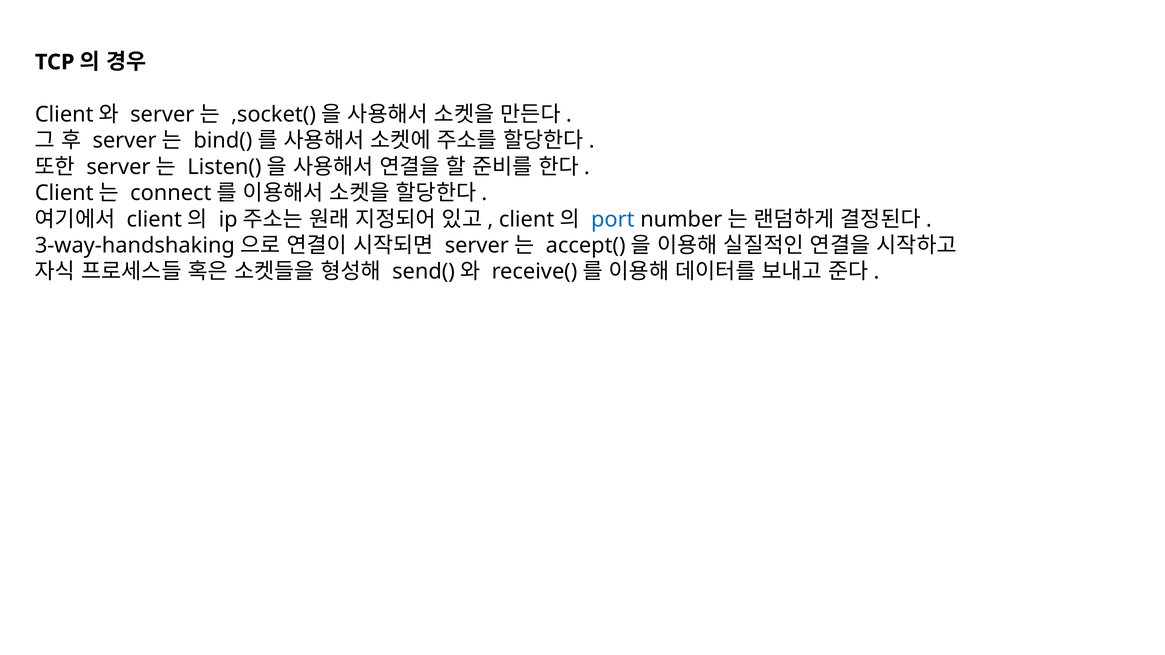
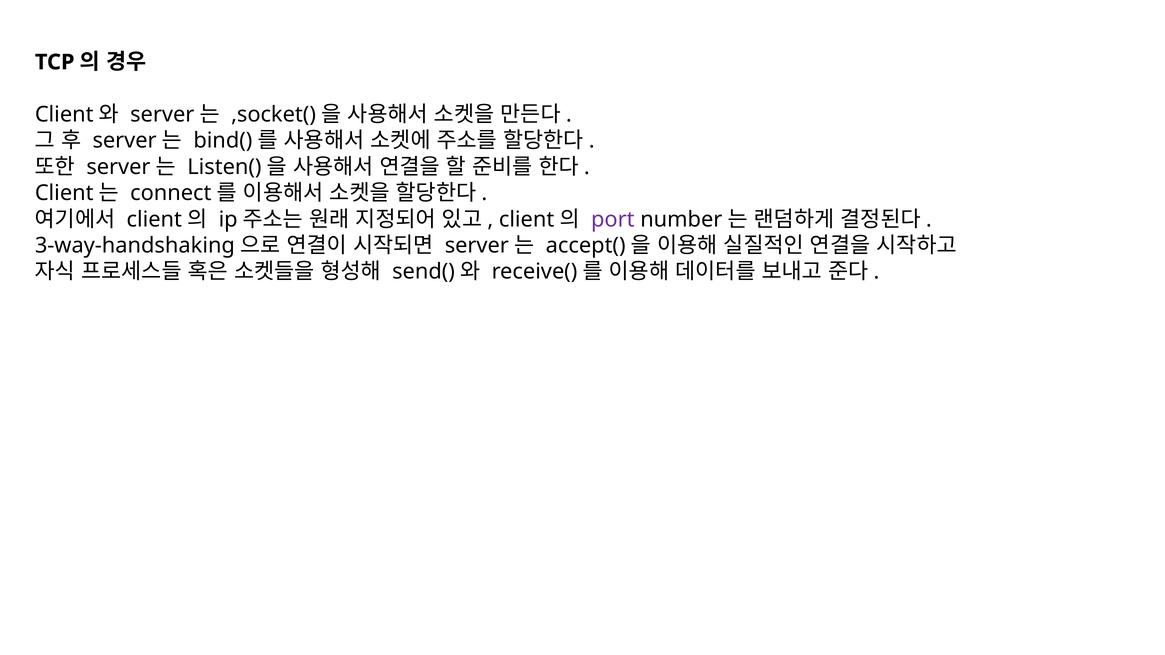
port colour: blue -> purple
